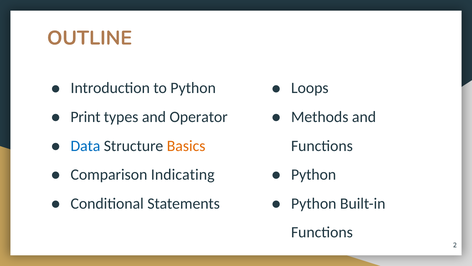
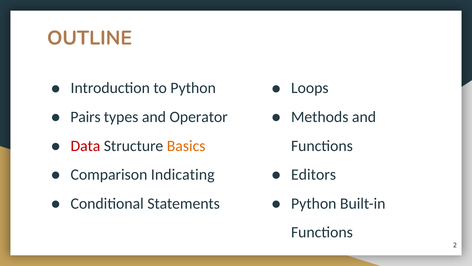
Print: Print -> Pairs
Data colour: blue -> red
Python at (314, 174): Python -> Editors
